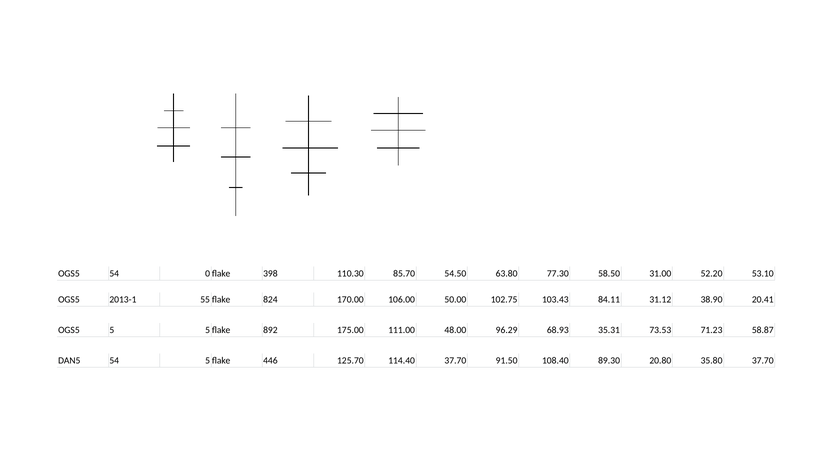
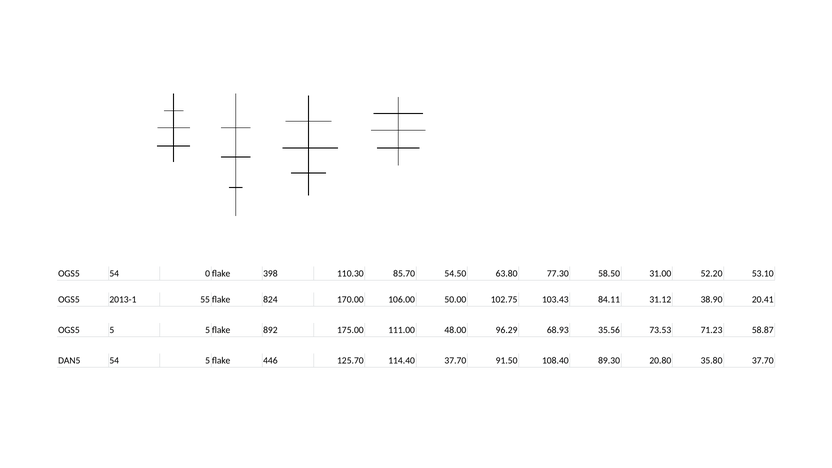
35.31: 35.31 -> 35.56
